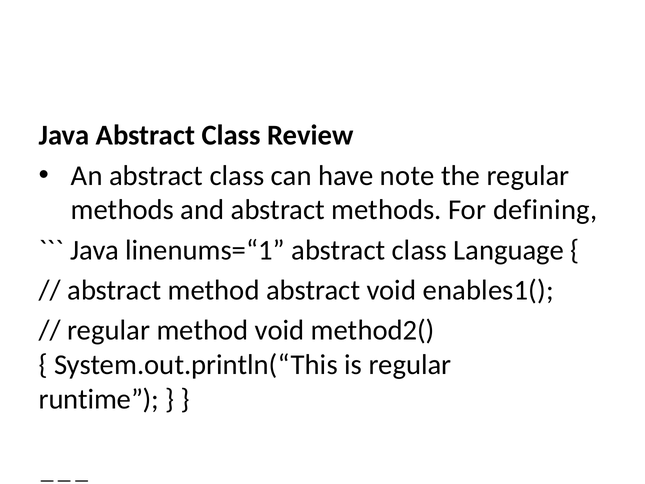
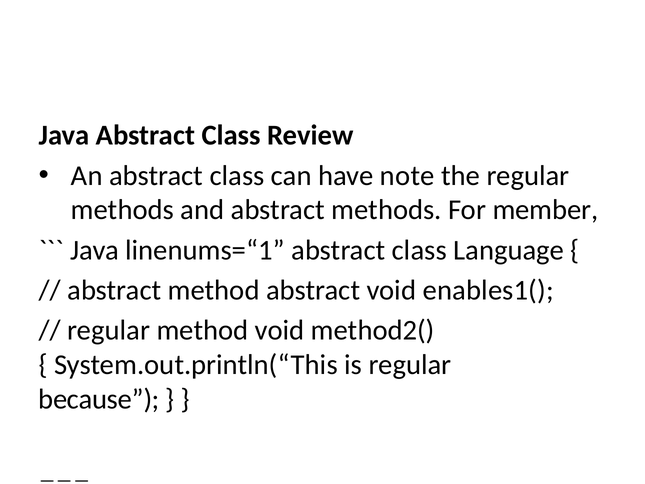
defining: defining -> member
runtime: runtime -> because
